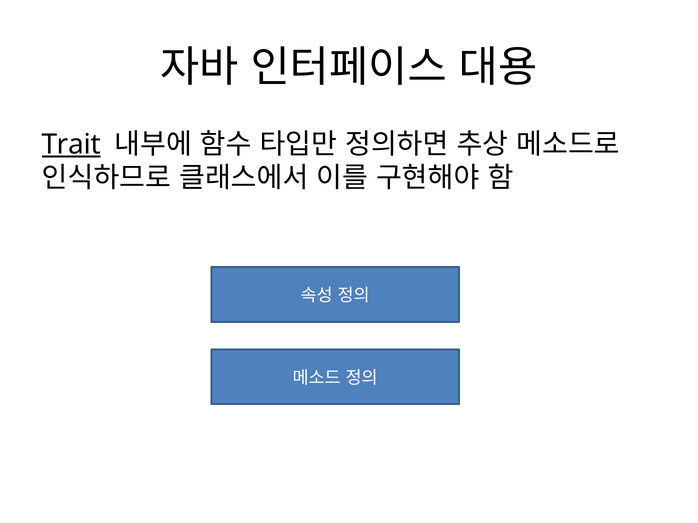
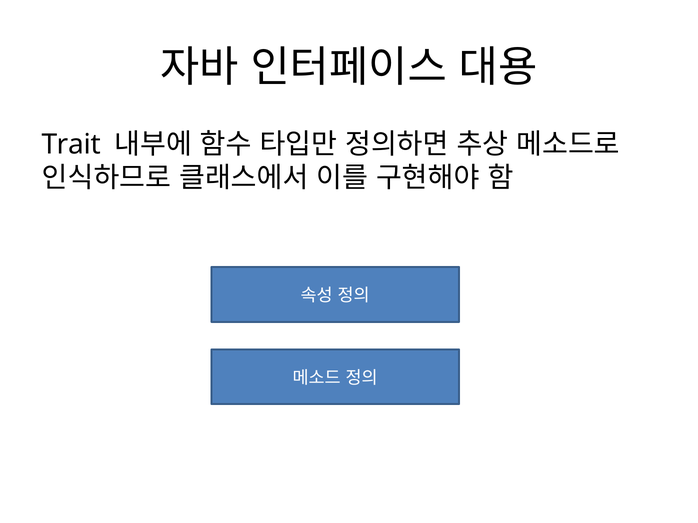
Trait underline: present -> none
